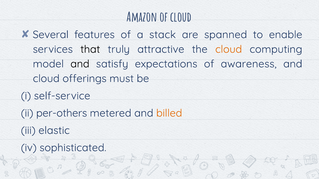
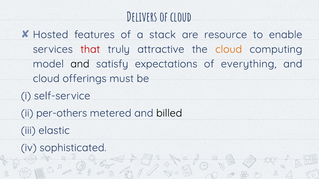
Amazon: Amazon -> Delivers
Several: Several -> Hosted
spanned: spanned -> resource
that colour: black -> red
awareness: awareness -> everything
billed colour: orange -> black
